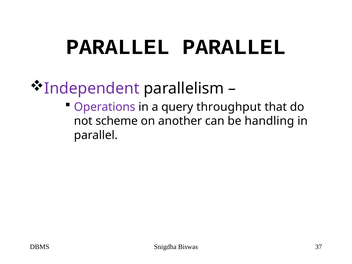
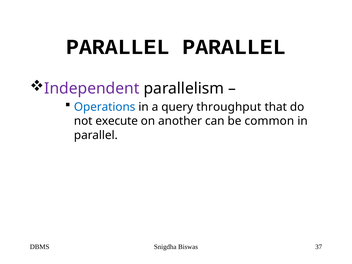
Operations colour: purple -> blue
scheme: scheme -> execute
handling: handling -> common
